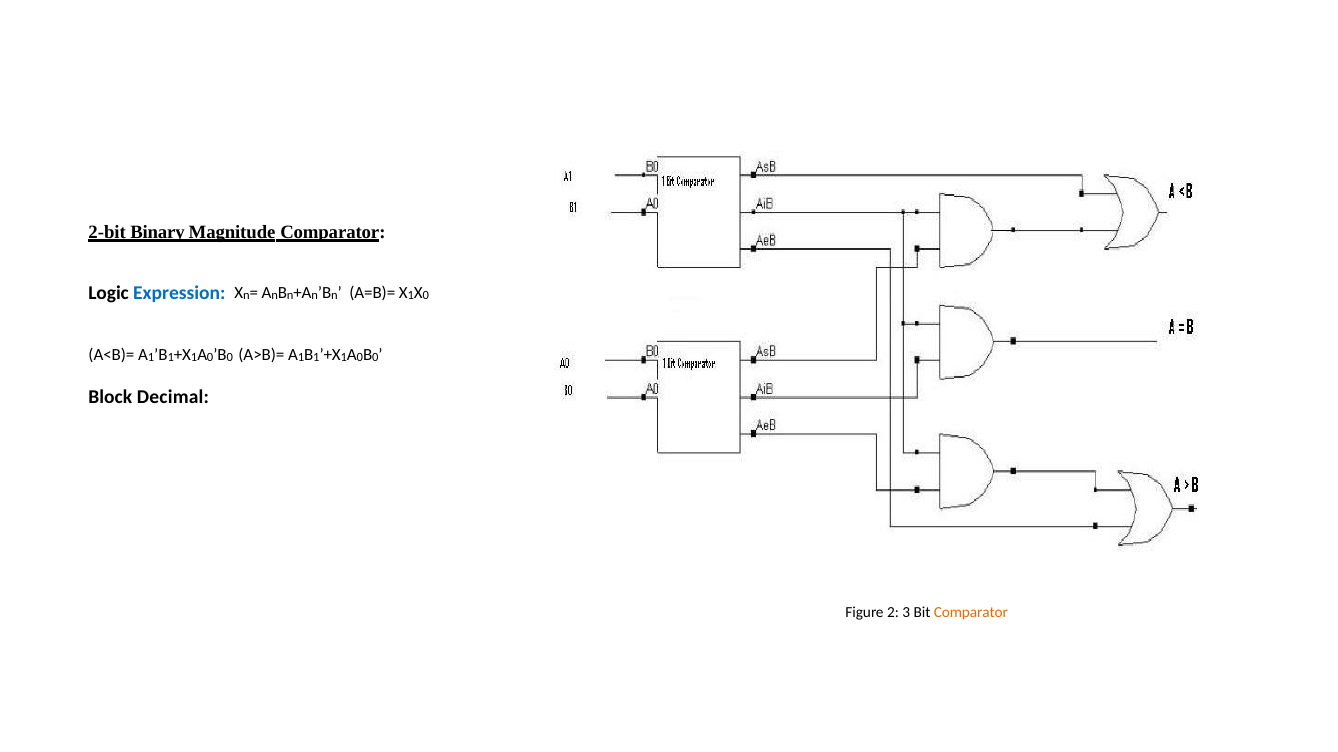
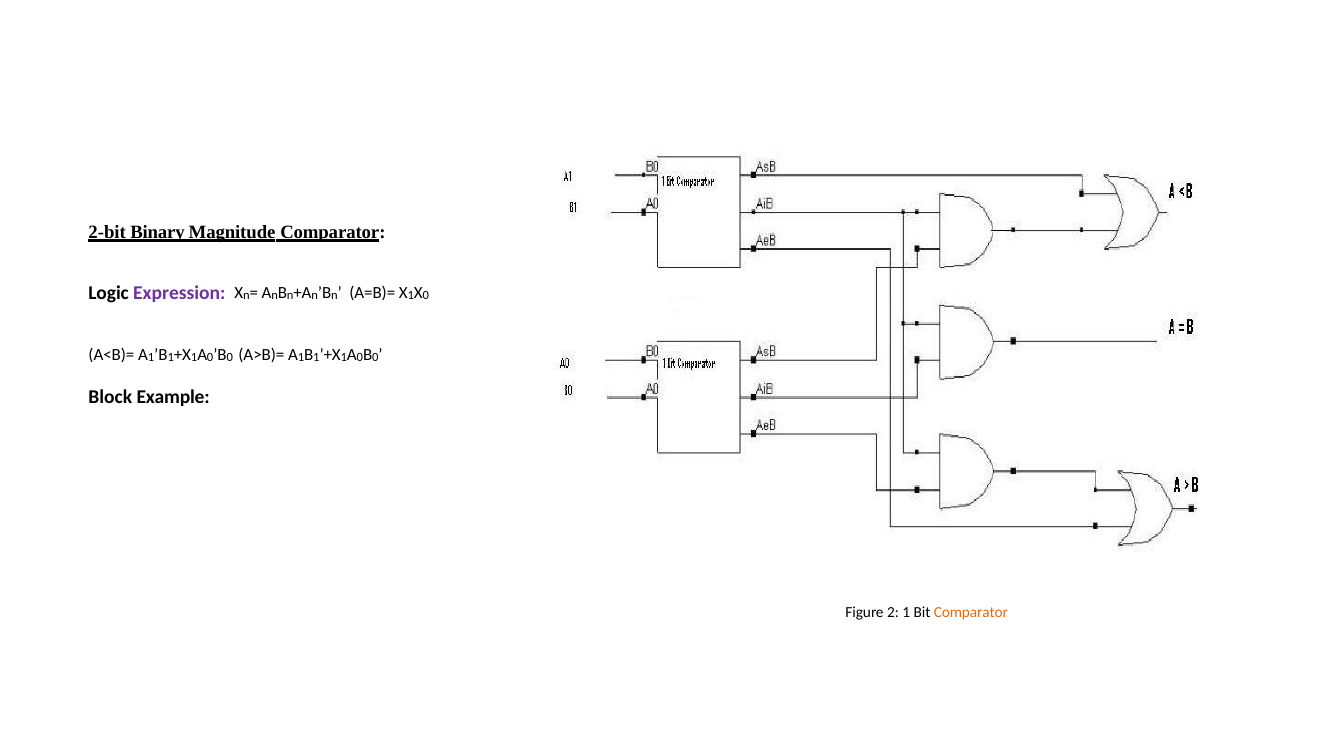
Expression colour: blue -> purple
Decimal: Decimal -> Example
2 3: 3 -> 1
